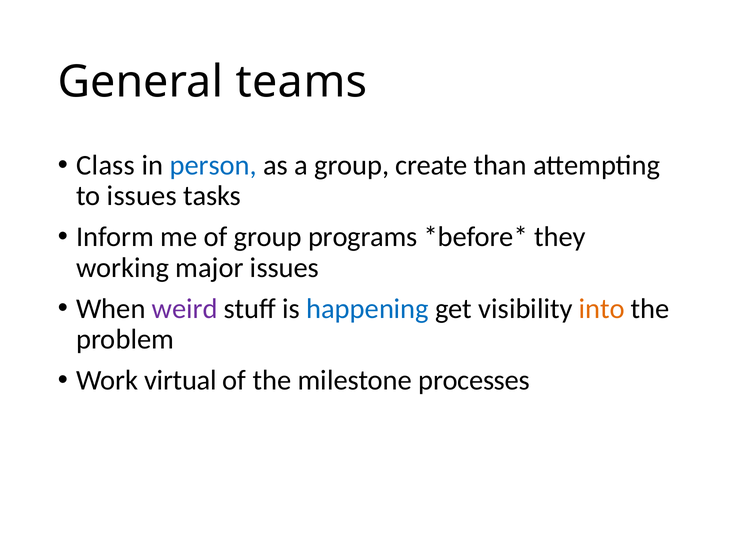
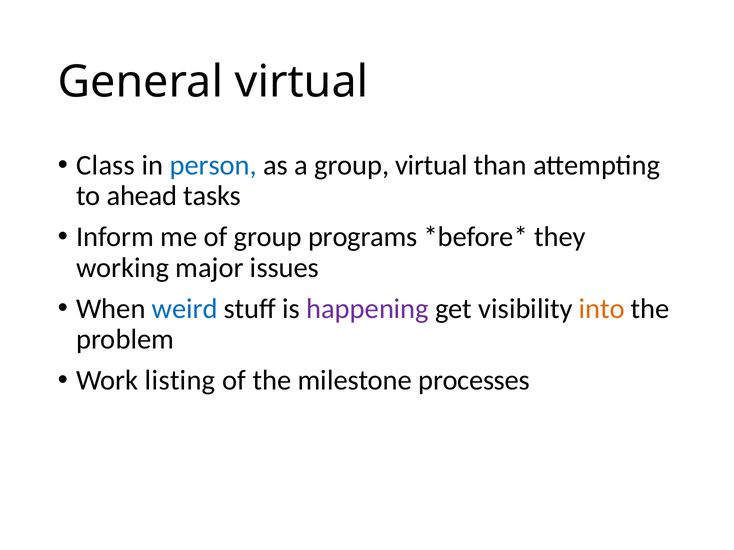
General teams: teams -> virtual
group create: create -> virtual
to issues: issues -> ahead
weird colour: purple -> blue
happening colour: blue -> purple
virtual: virtual -> listing
